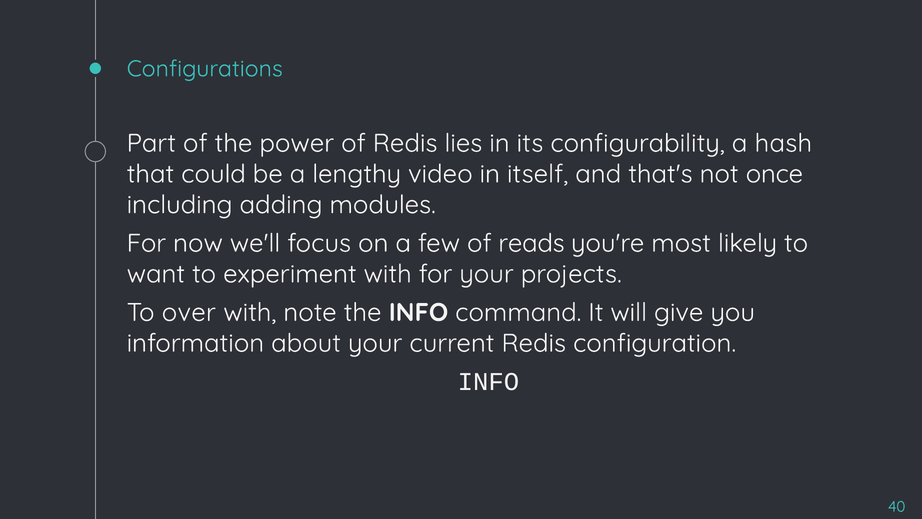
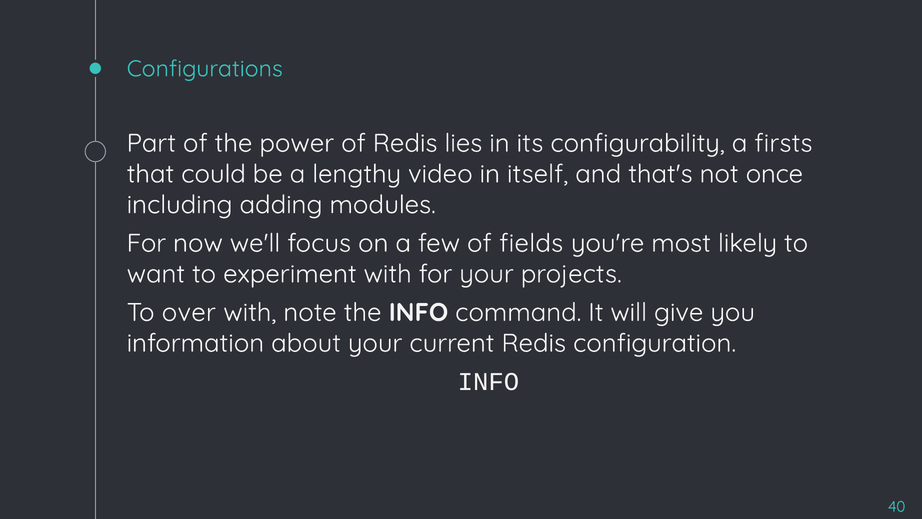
hash: hash -> firsts
reads: reads -> fields
